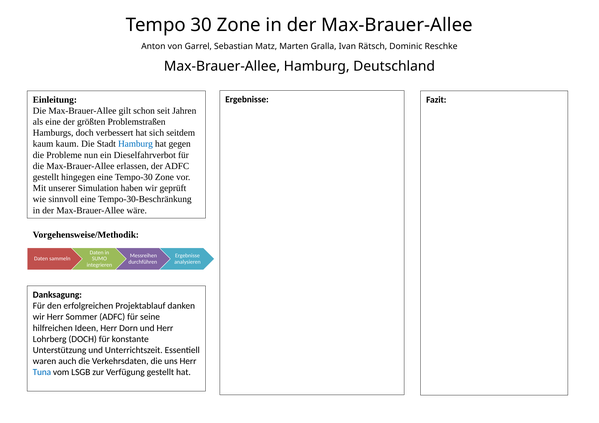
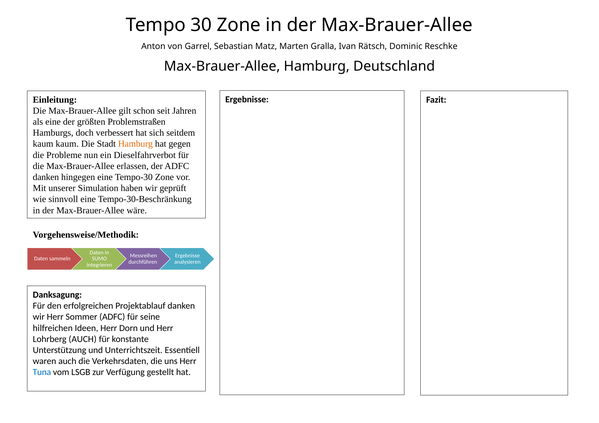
Hamburg at (135, 144) colour: blue -> orange
gestellt at (46, 177): gestellt -> danken
Lohrberg DOCH: DOCH -> AUCH
